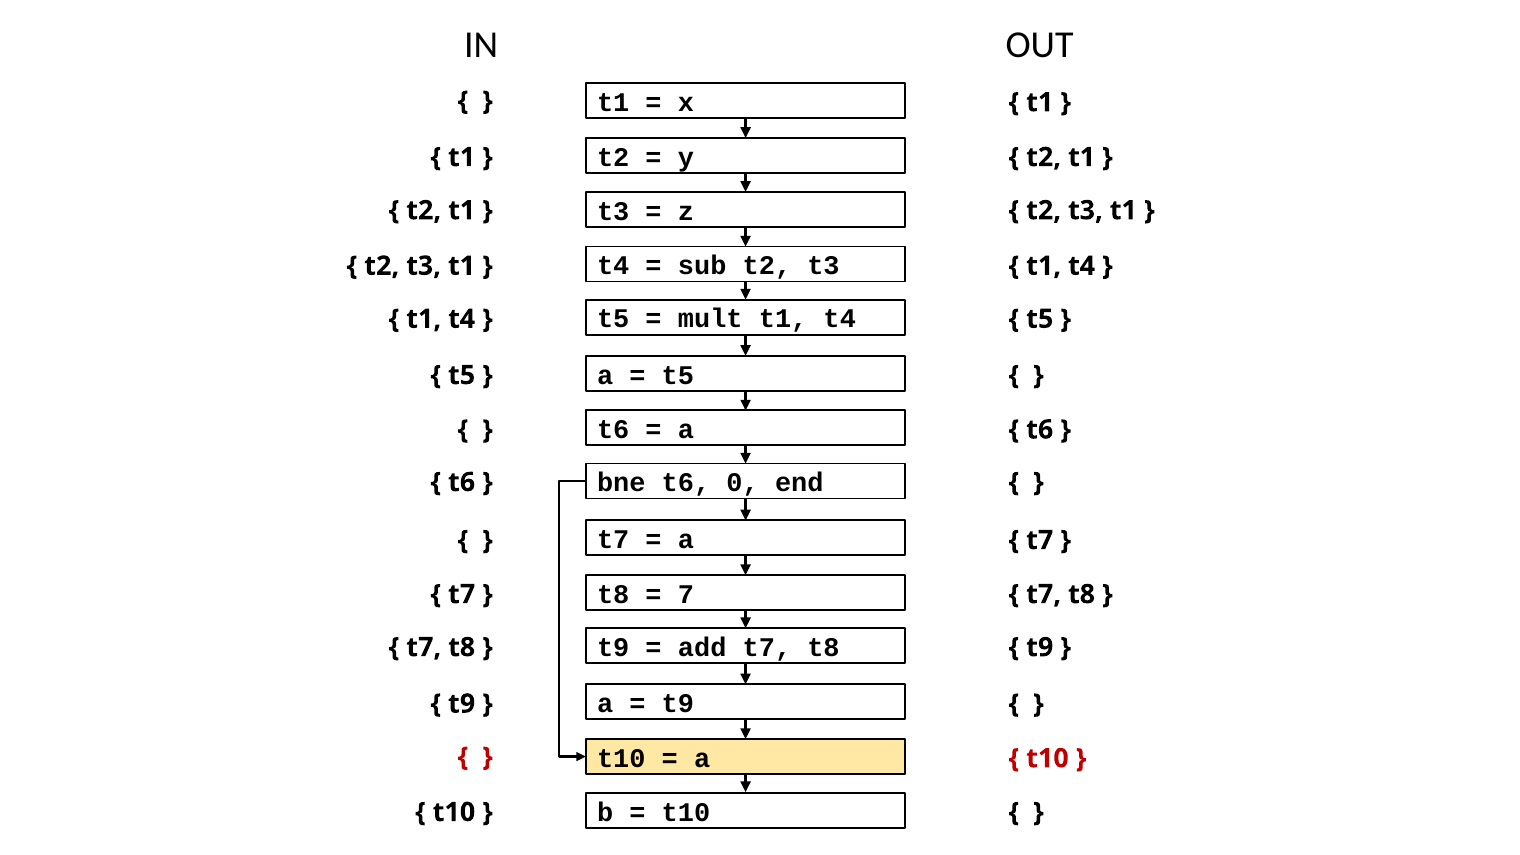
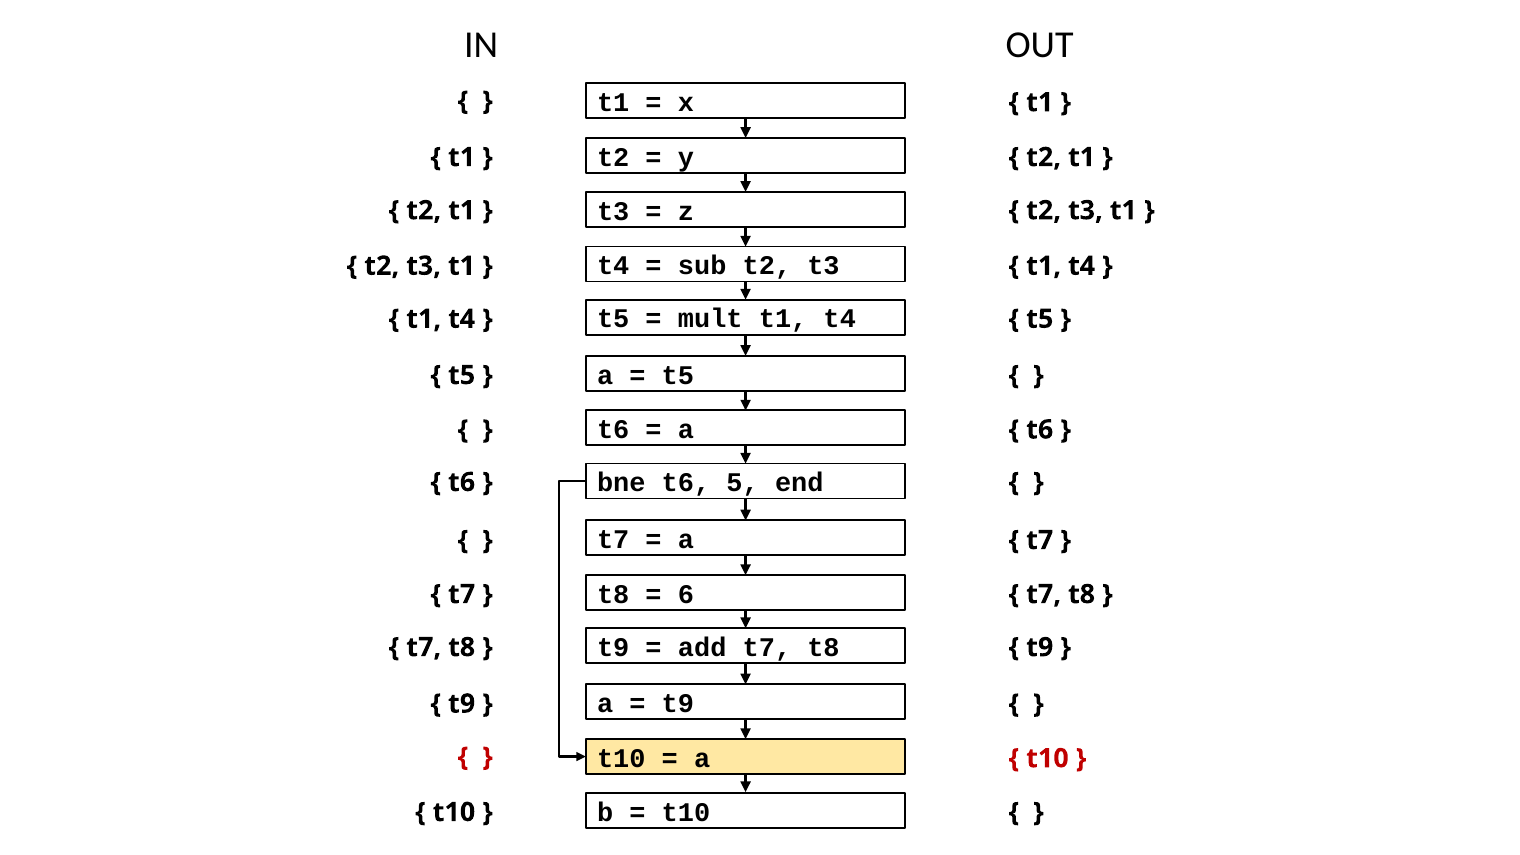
0: 0 -> 5
7: 7 -> 6
